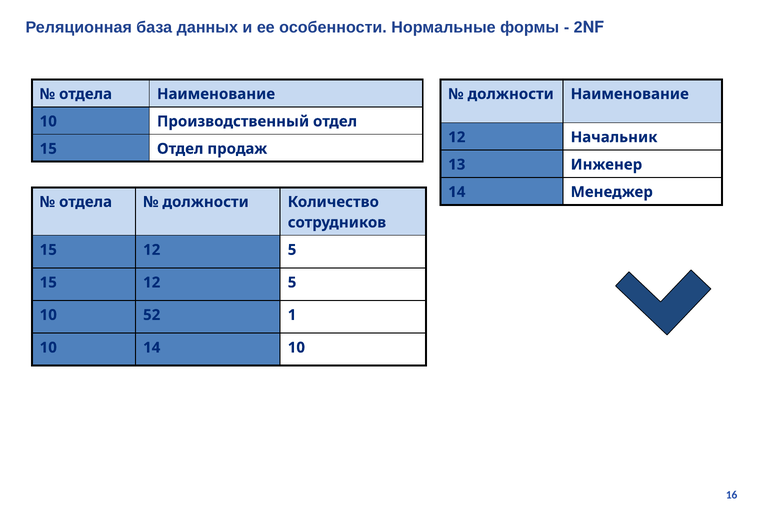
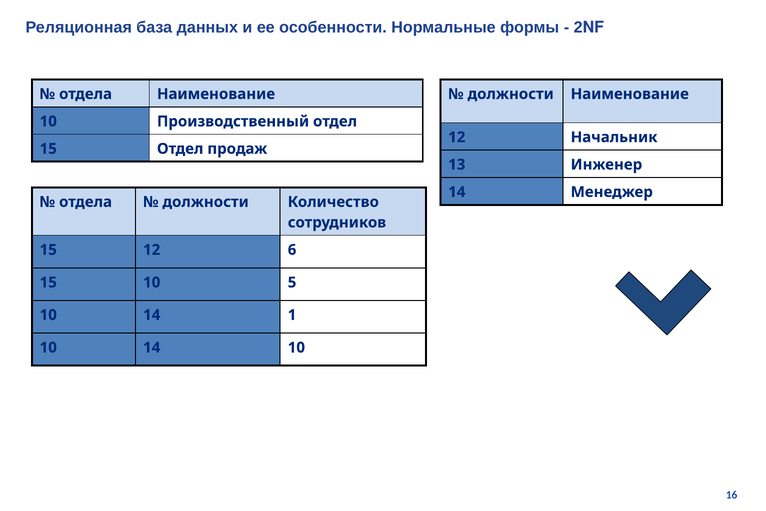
5 at (292, 250): 5 -> 6
12 at (152, 282): 12 -> 10
52 at (152, 315): 52 -> 14
